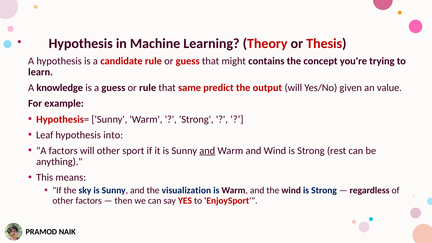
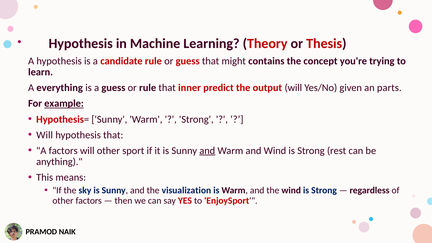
knowledge: knowledge -> everything
same: same -> inner
value: value -> parts
example underline: none -> present
Leaf at (45, 135): Leaf -> Will
hypothesis into: into -> that
